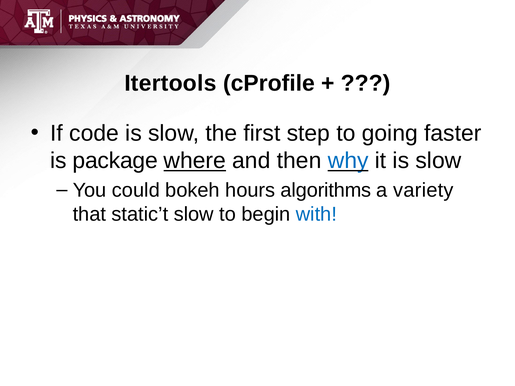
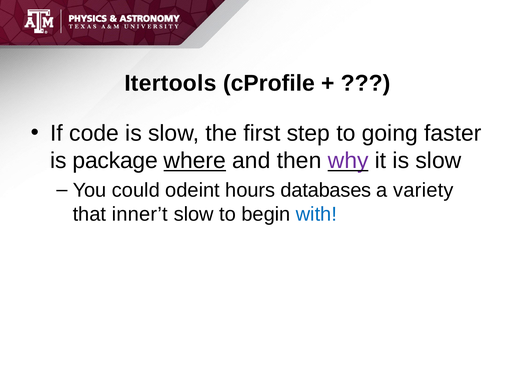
why colour: blue -> purple
bokeh: bokeh -> odeint
algorithms: algorithms -> databases
static’t: static’t -> inner’t
